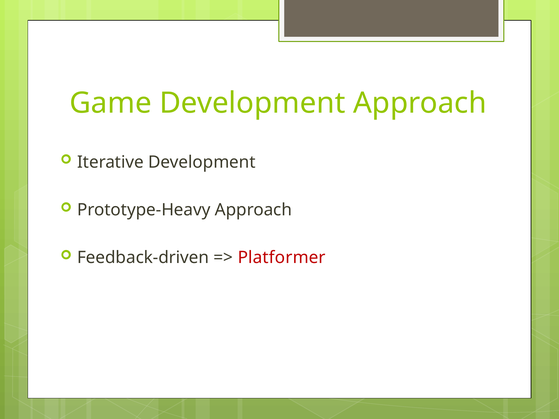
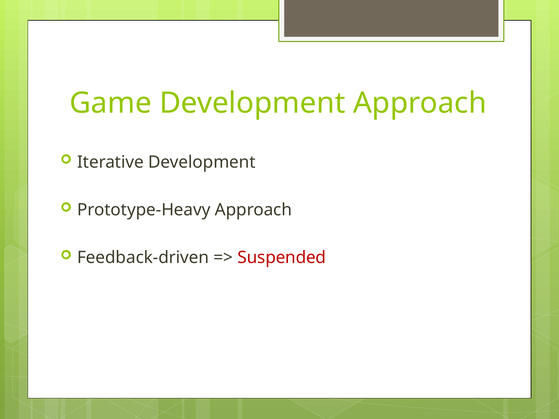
Platformer: Platformer -> Suspended
